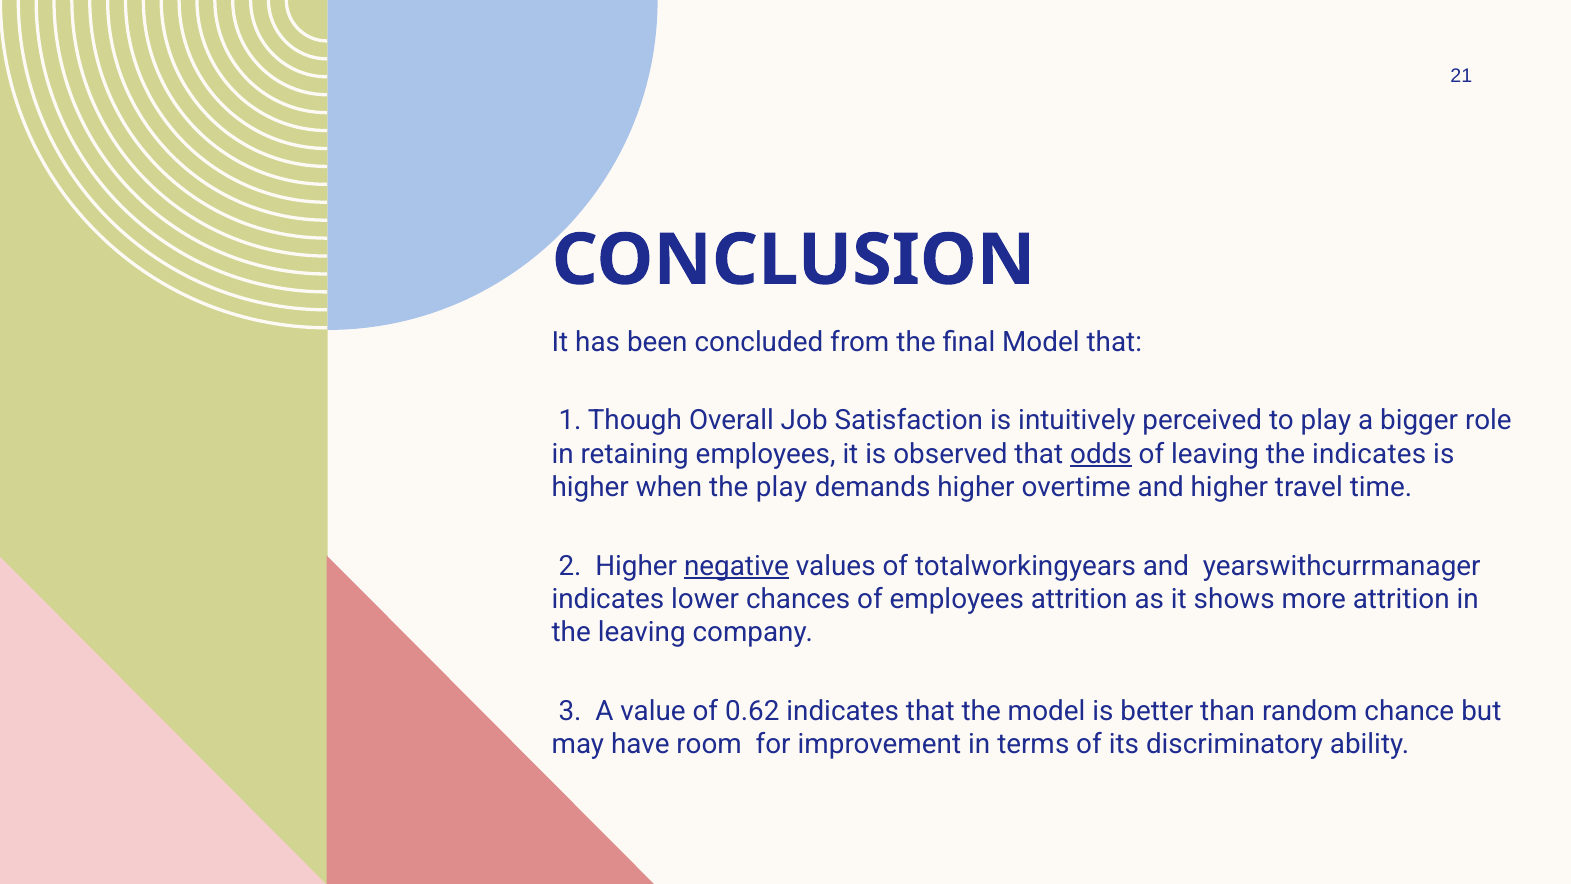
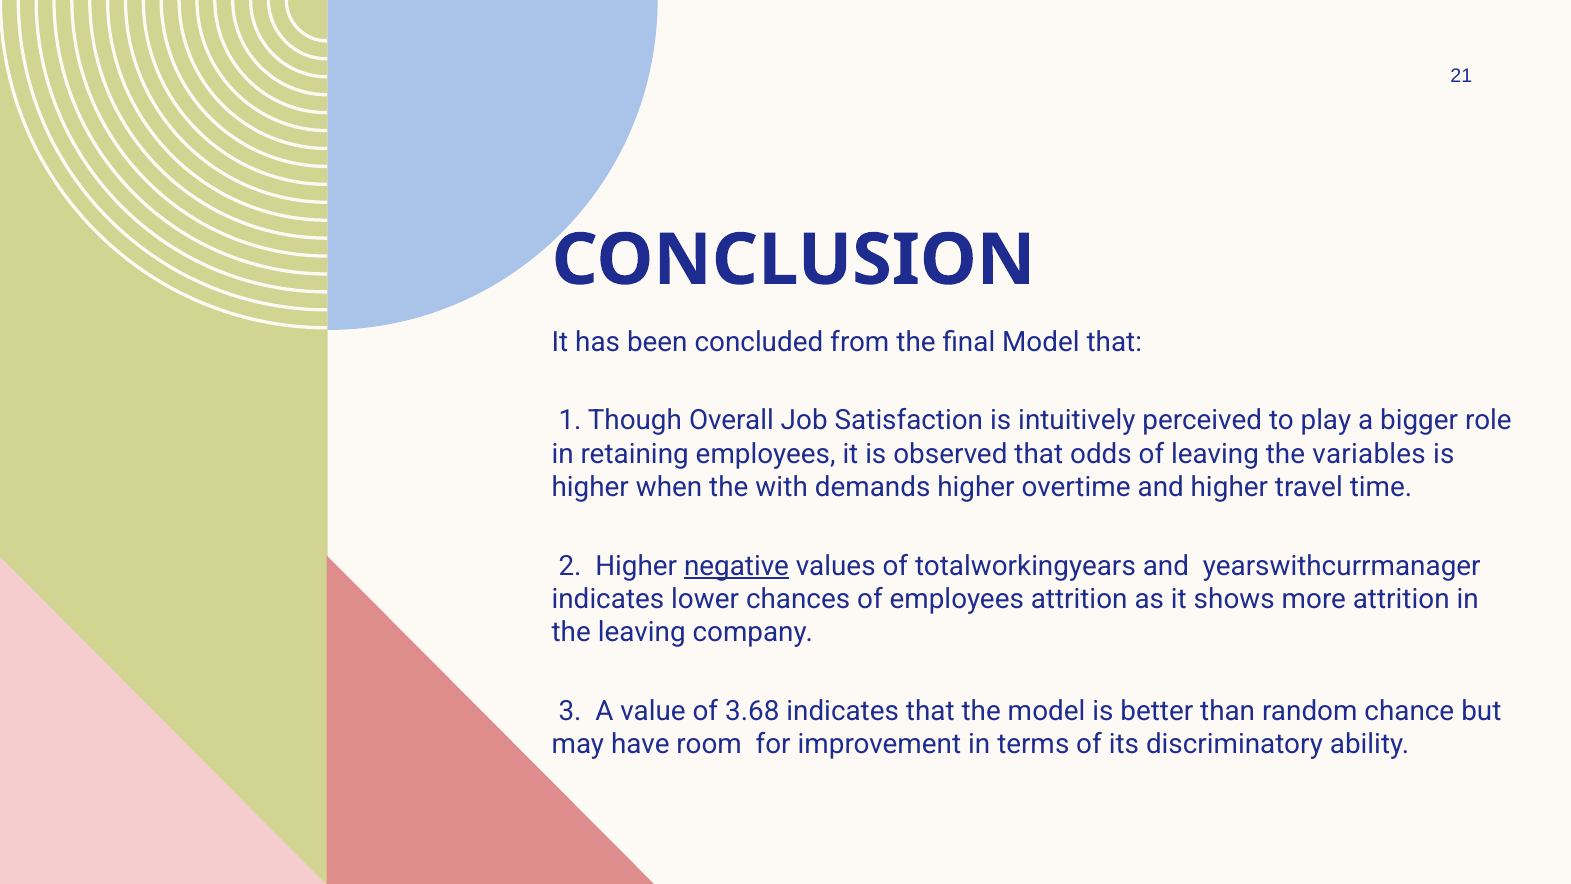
odds underline: present -> none
the indicates: indicates -> variables
the play: play -> with
0.62: 0.62 -> 3.68
